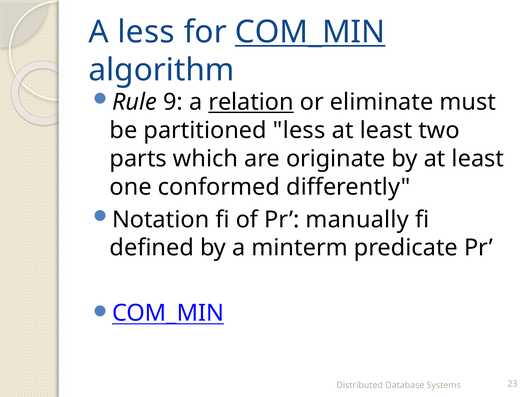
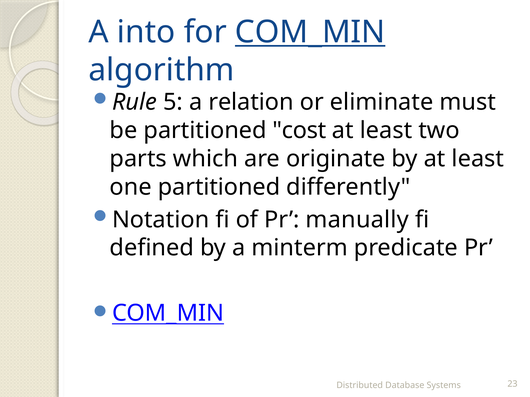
A less: less -> into
9: 9 -> 5
relation underline: present -> none
partitioned less: less -> cost
one conformed: conformed -> partitioned
